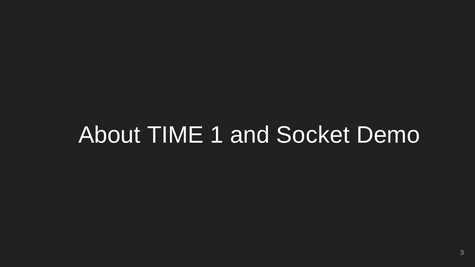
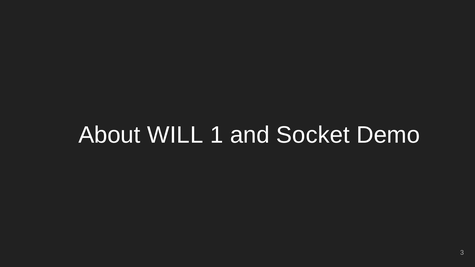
TIME: TIME -> WILL
